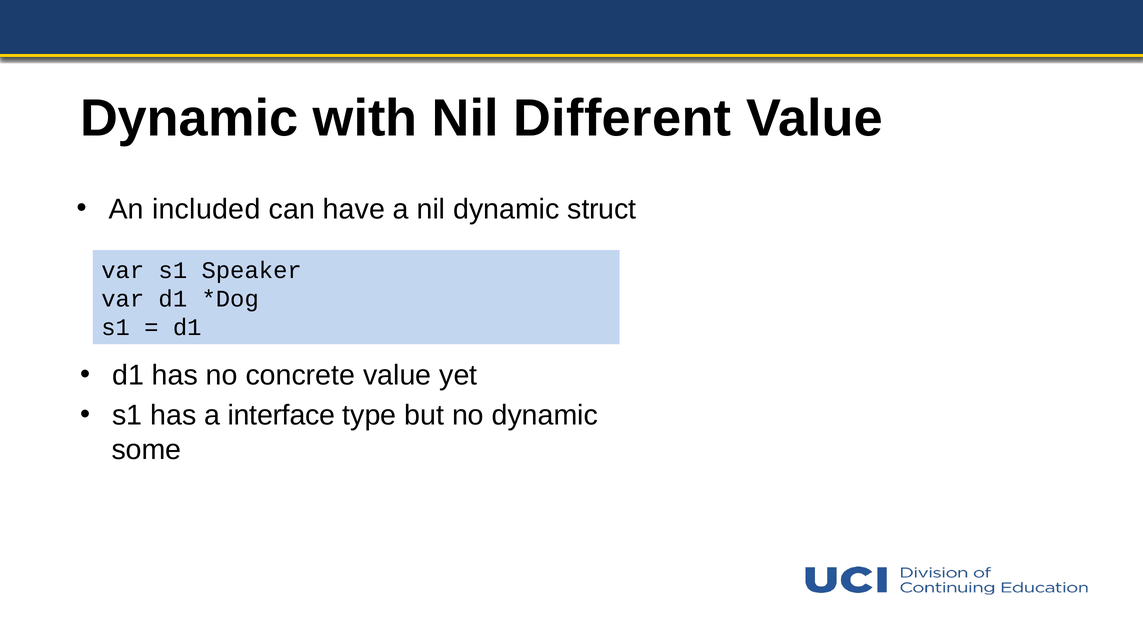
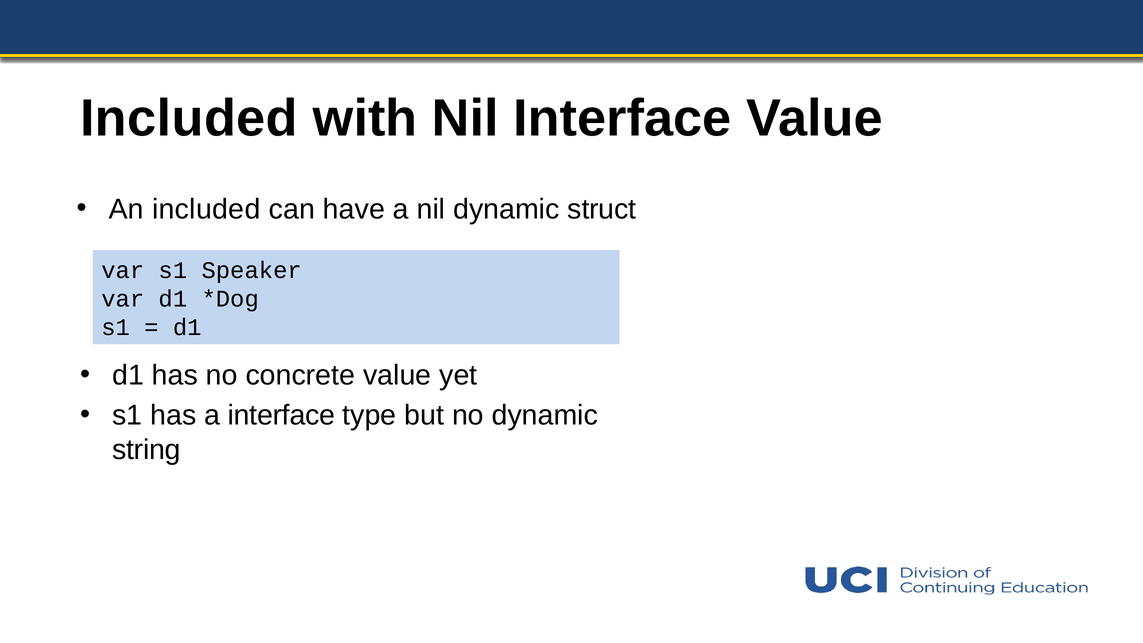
Dynamic at (189, 118): Dynamic -> Included
Nil Different: Different -> Interface
some: some -> string
